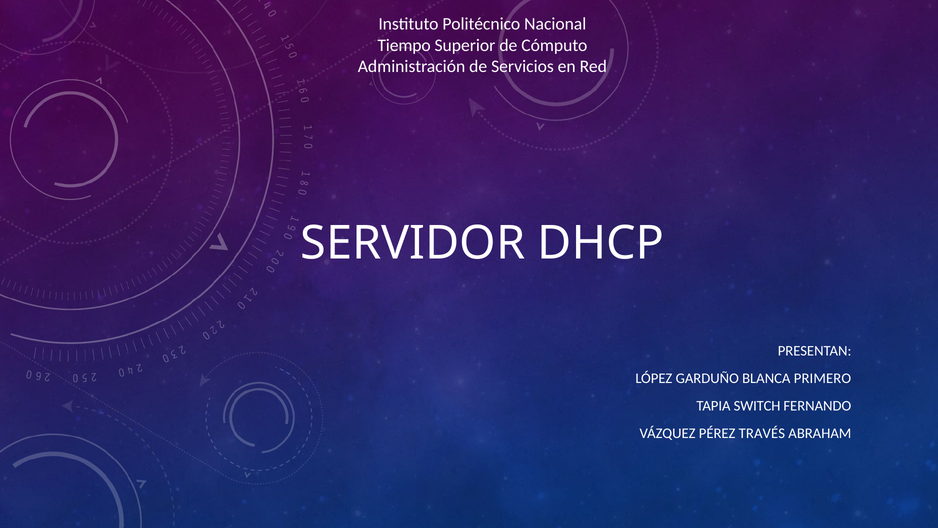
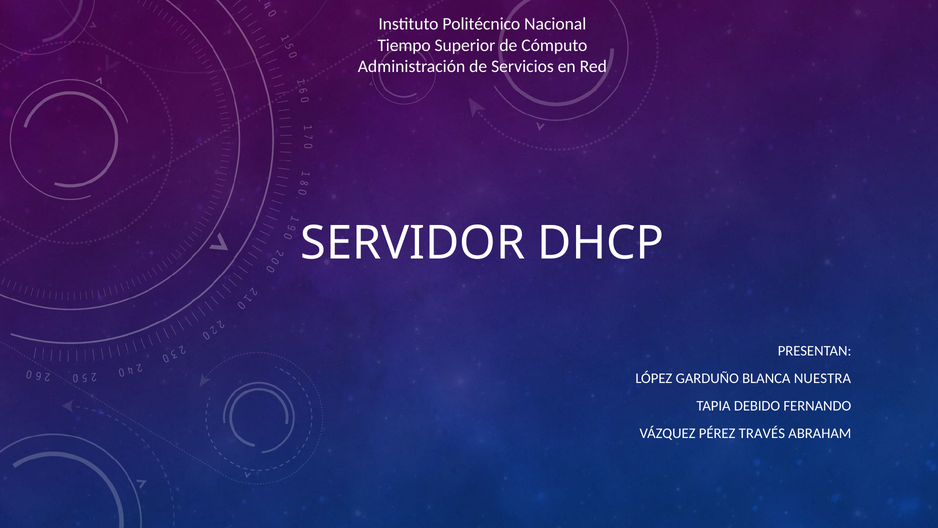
PRIMERO: PRIMERO -> NUESTRA
SWITCH: SWITCH -> DEBIDO
